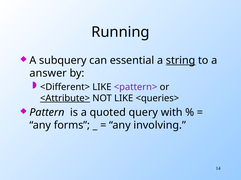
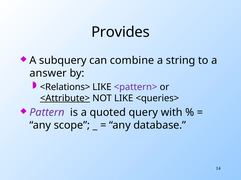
Running: Running -> Provides
essential: essential -> combine
string underline: present -> none
<Different>: <Different> -> <Relations>
Pattern colour: black -> purple
forms: forms -> scope
involving: involving -> database
